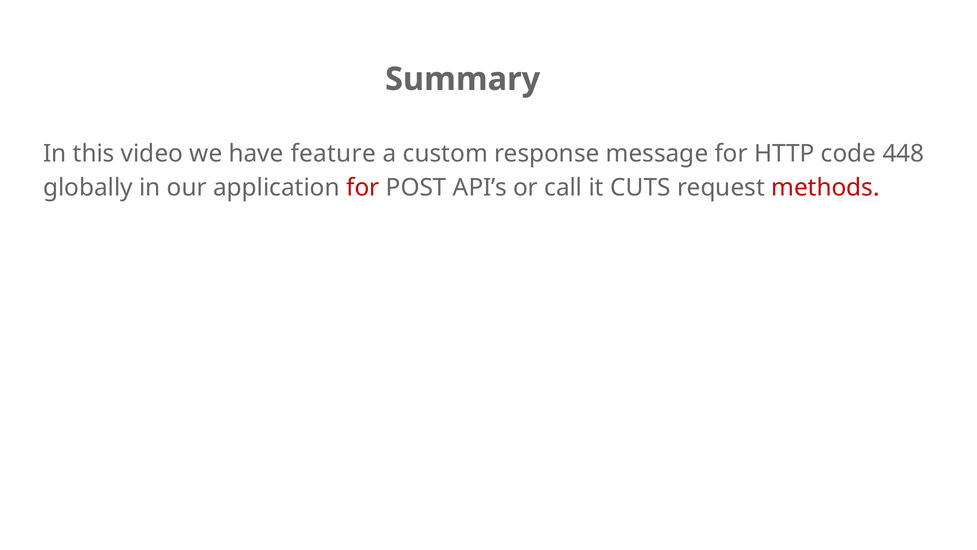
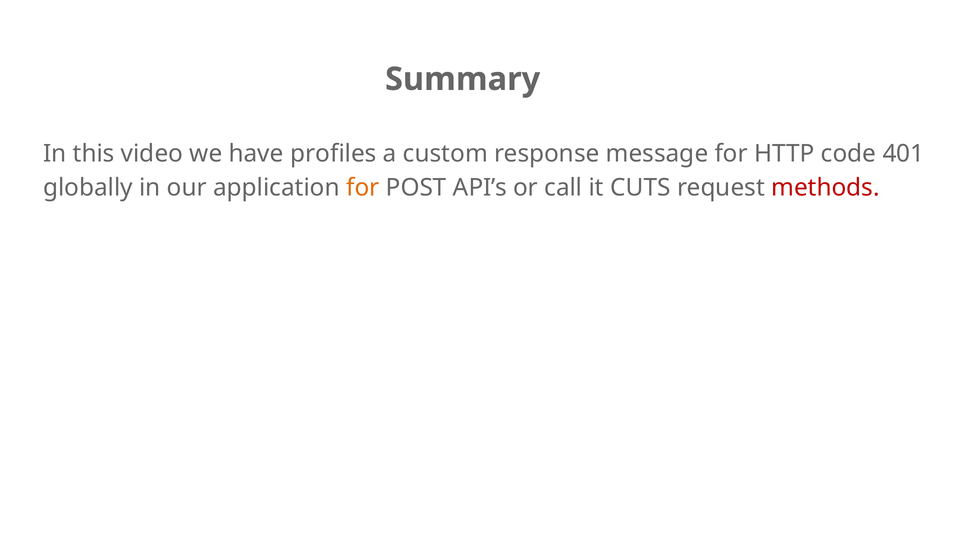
feature: feature -> profiles
448: 448 -> 401
for at (363, 187) colour: red -> orange
